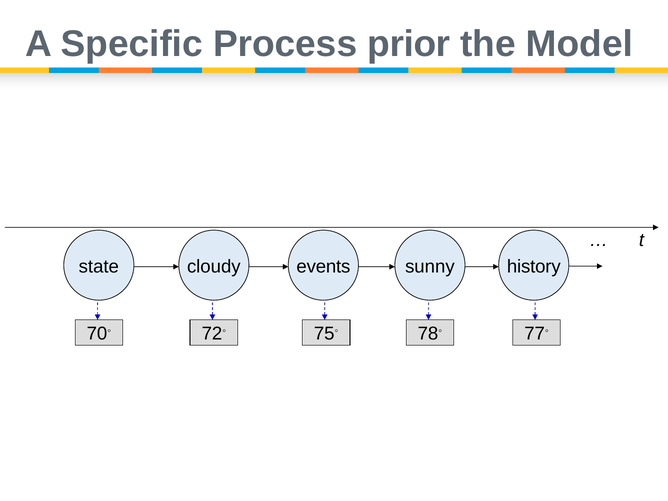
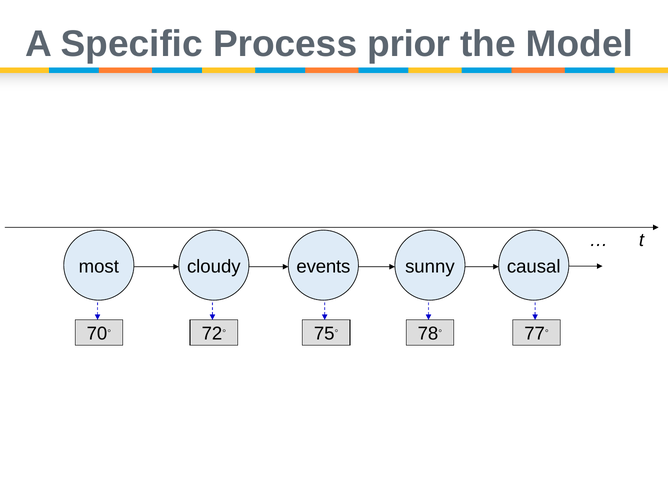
state: state -> most
history: history -> causal
